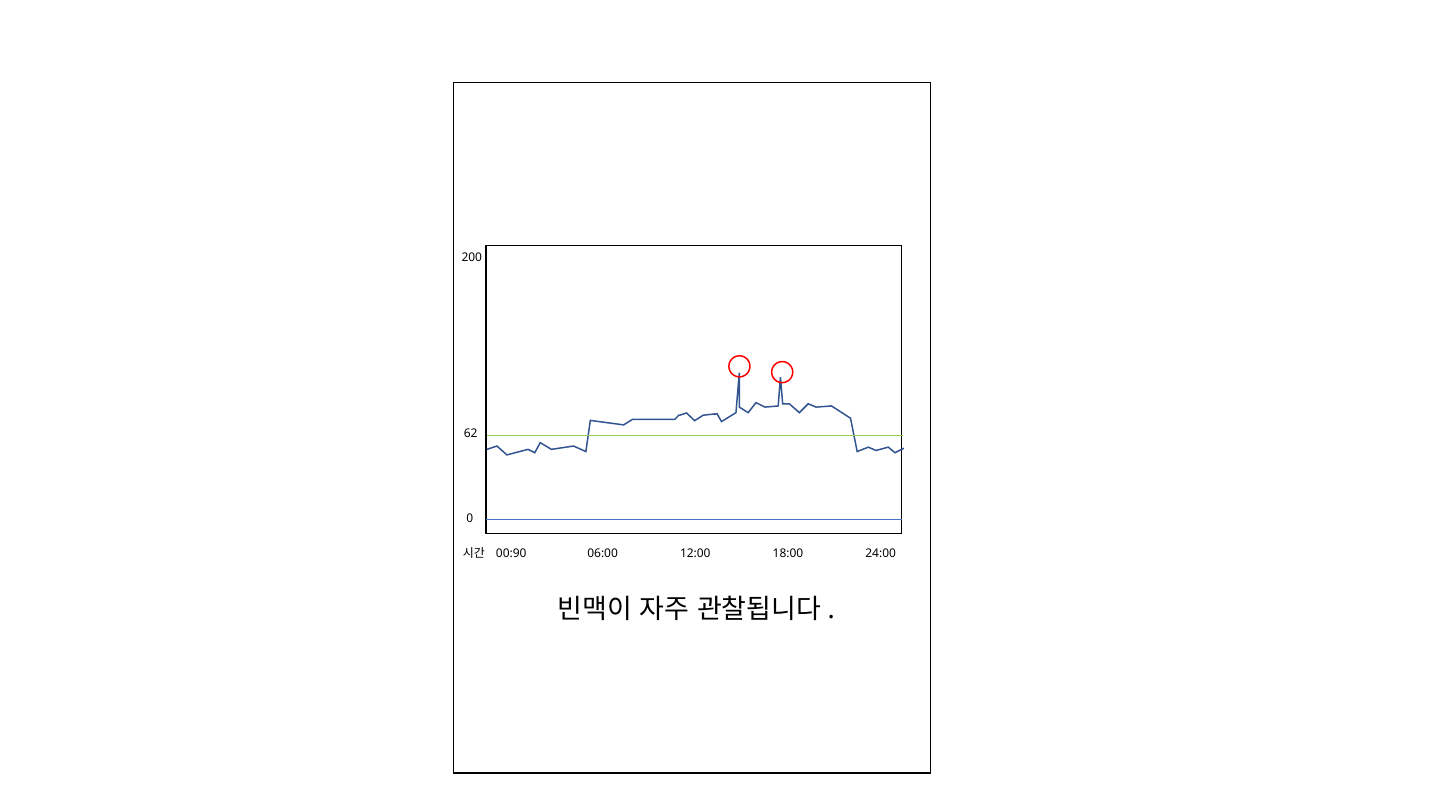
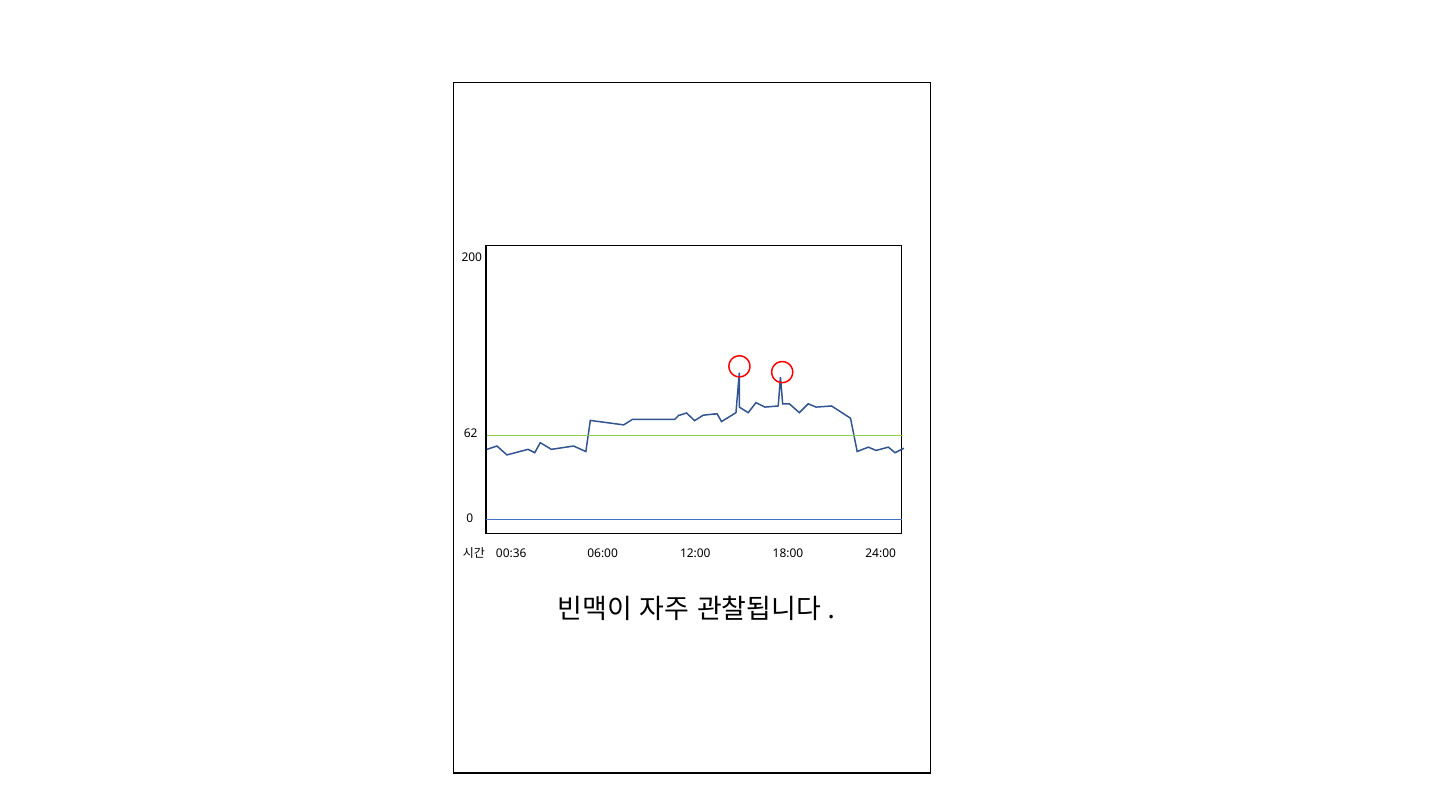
00:90: 00:90 -> 00:36
